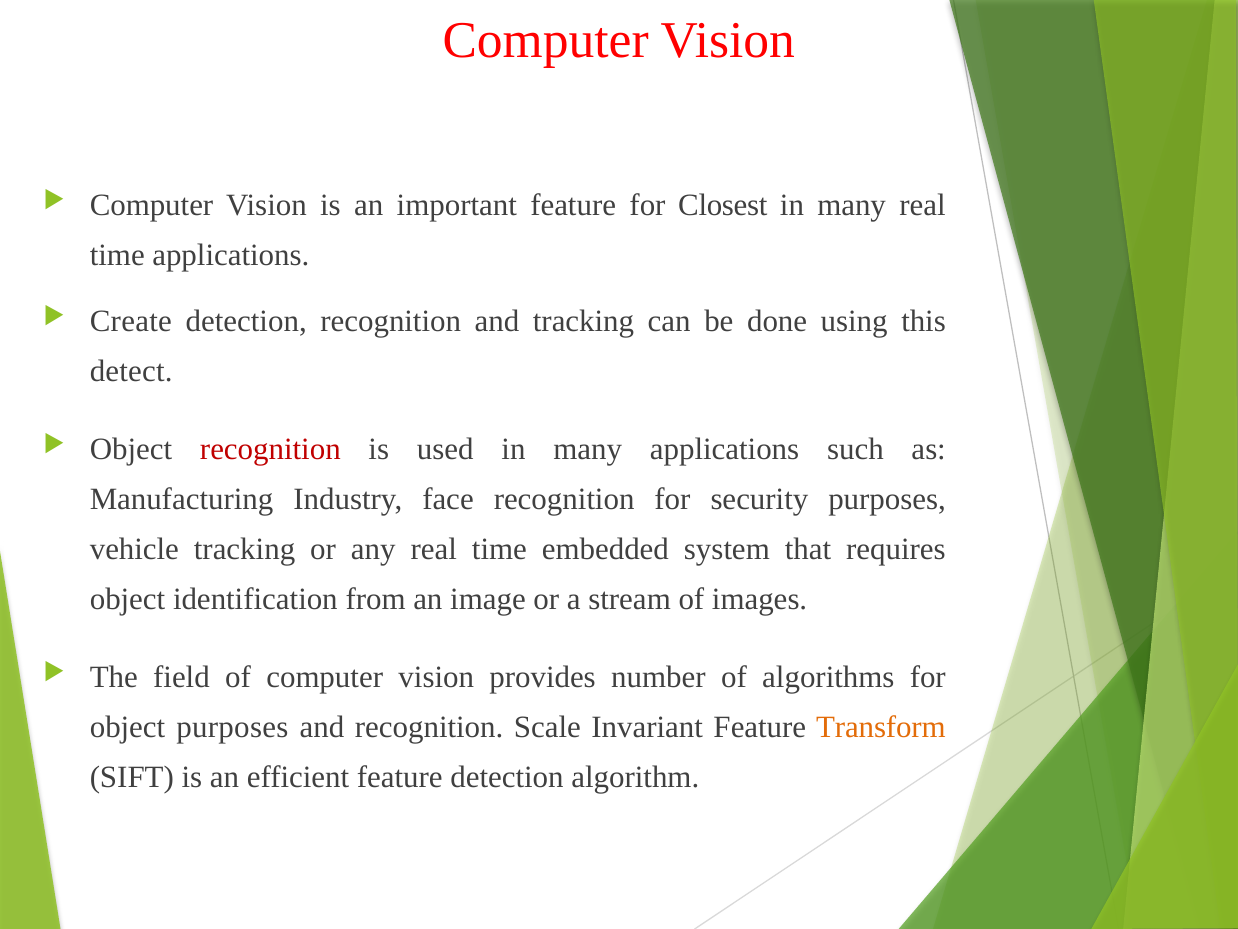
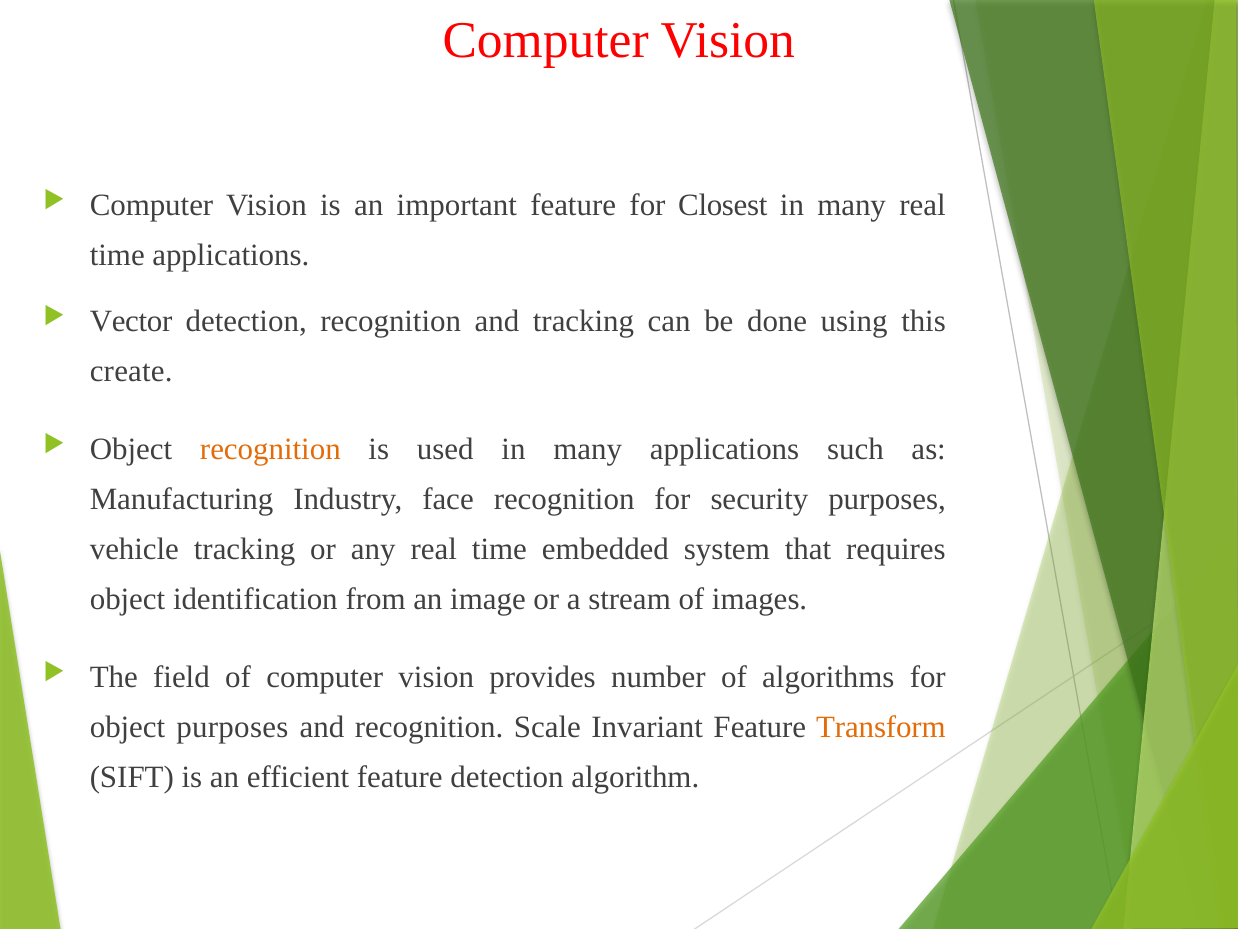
Create: Create -> Vector
detect: detect -> create
recognition at (270, 449) colour: red -> orange
